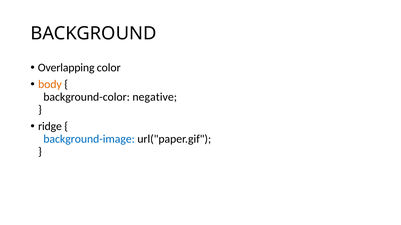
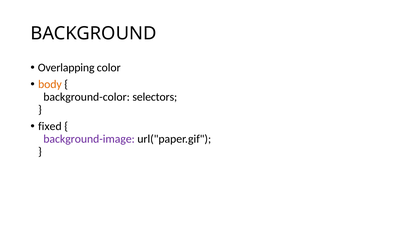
negative: negative -> selectors
ridge: ridge -> fixed
background-image colour: blue -> purple
